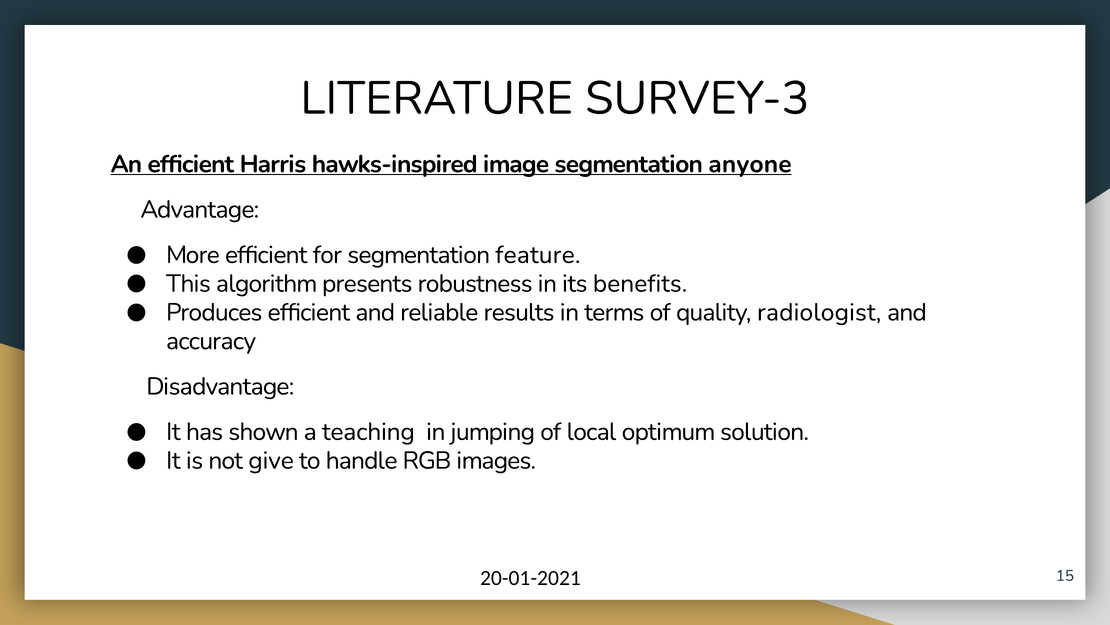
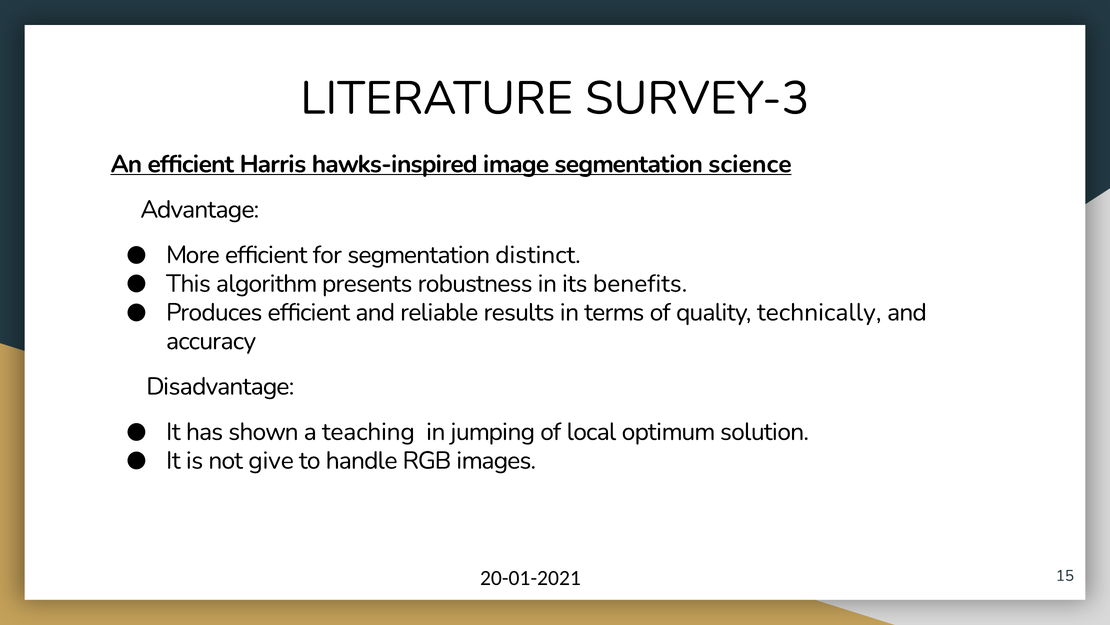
anyone: anyone -> science
feature: feature -> distinct
radiologist: radiologist -> technically
